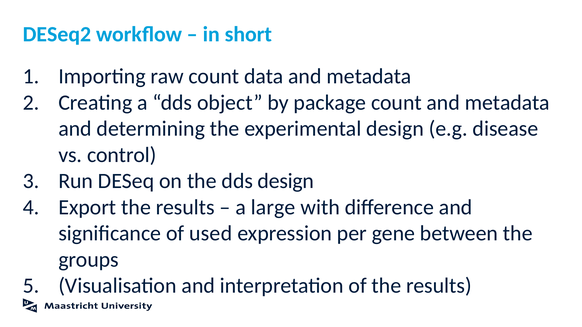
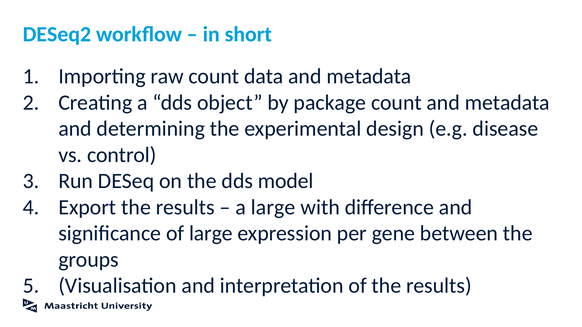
dds design: design -> model
of used: used -> large
